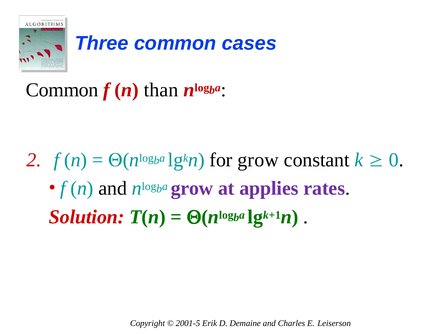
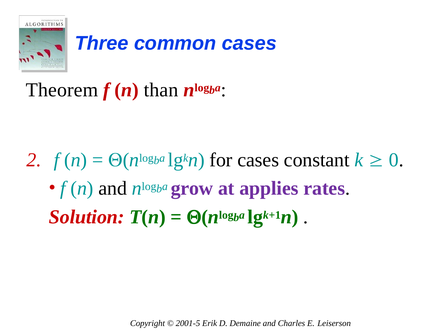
Common at (62, 90): Common -> Theorem
for grow: grow -> cases
